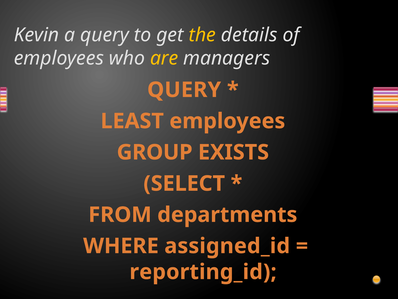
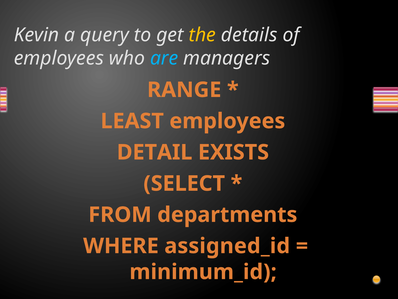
are colour: yellow -> light blue
QUERY at (184, 90): QUERY -> RANGE
GROUP: GROUP -> DETAIL
reporting_id: reporting_id -> minimum_id
